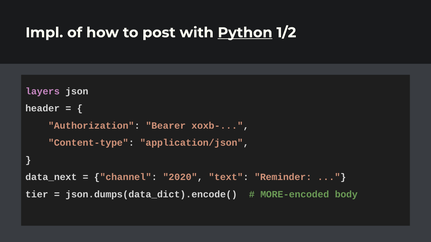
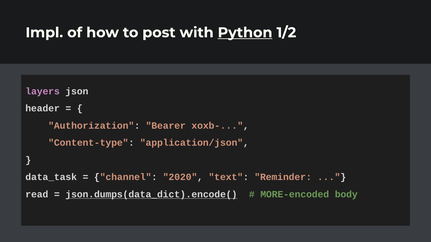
data_next: data_next -> data_task
tier: tier -> read
json.dumps(data_dict).encode( underline: none -> present
